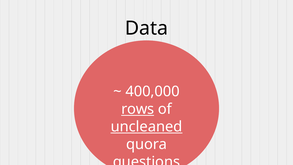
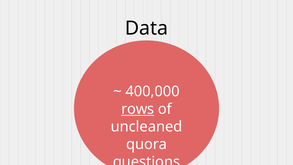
uncleaned underline: present -> none
